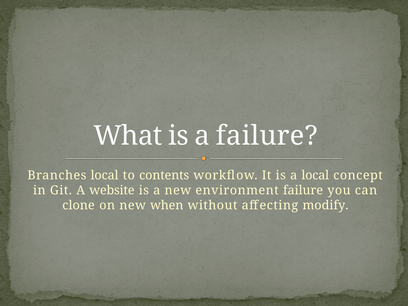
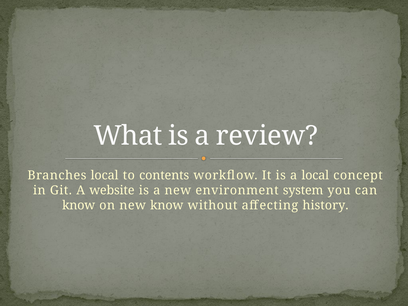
a failure: failure -> review
environment failure: failure -> system
clone at (79, 205): clone -> know
new when: when -> know
modify: modify -> history
